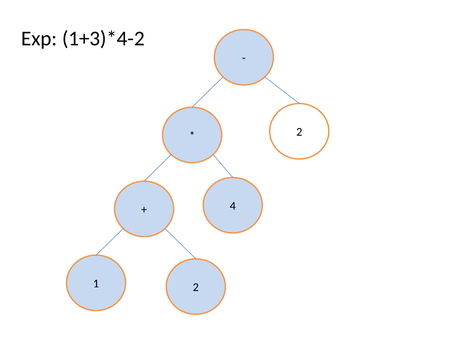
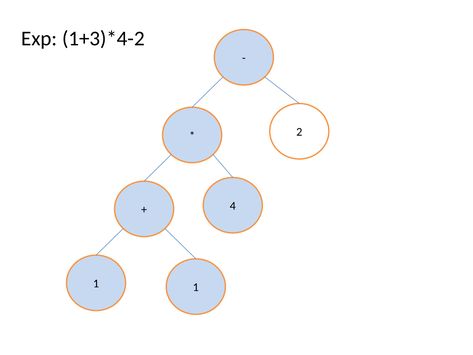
1 2: 2 -> 1
